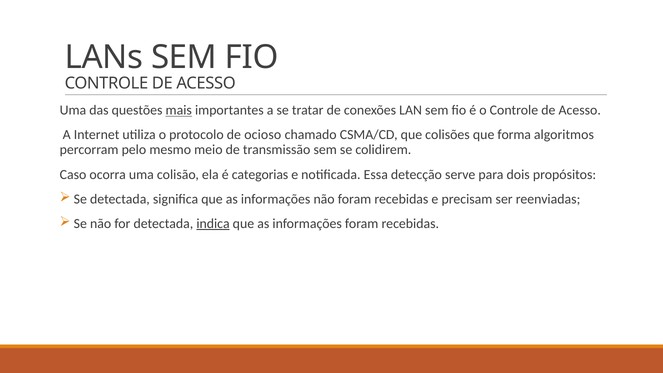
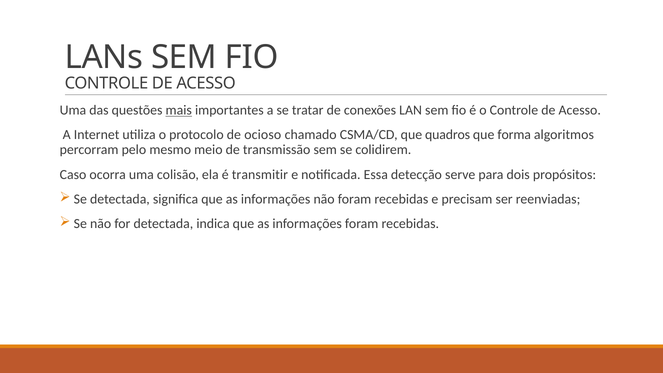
colisões: colisões -> quadros
categorias: categorias -> transmitir
indica underline: present -> none
